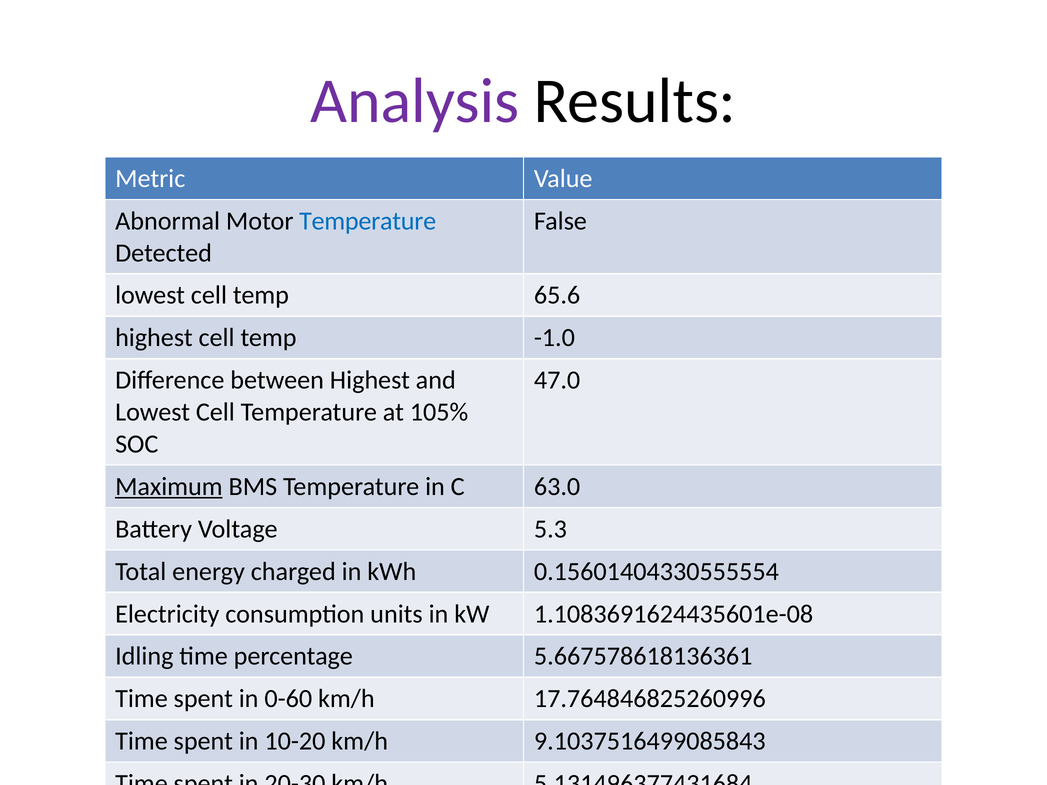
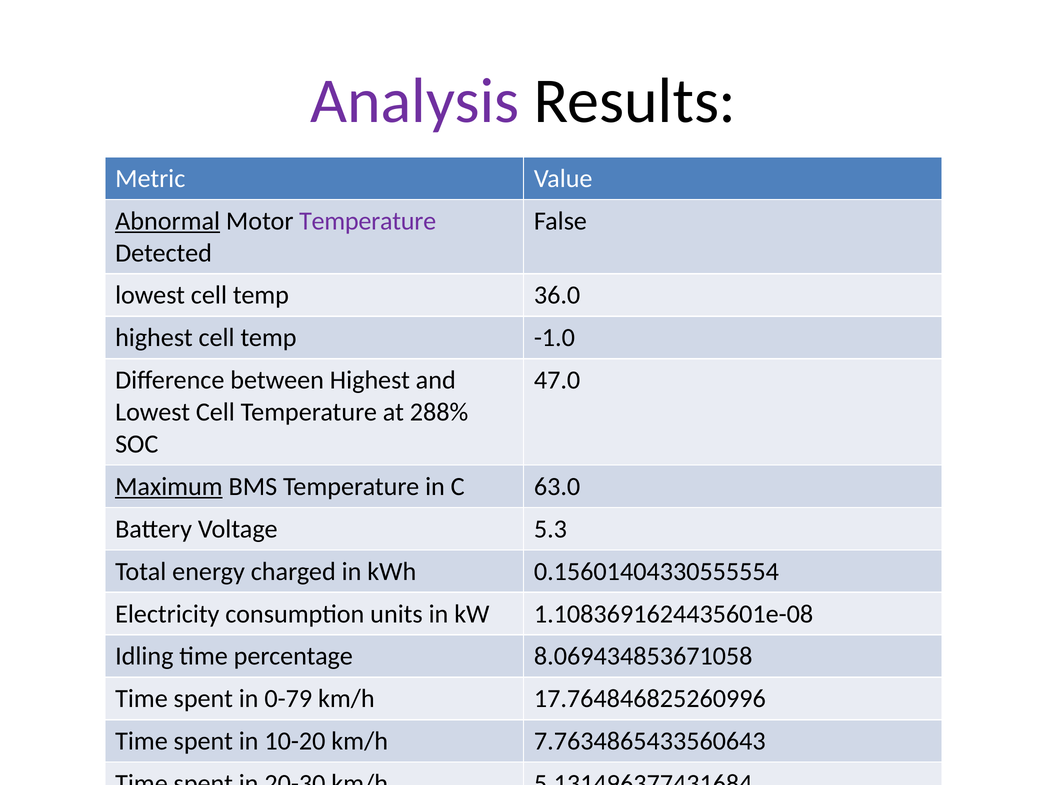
Abnormal underline: none -> present
Temperature at (368, 221) colour: blue -> purple
65.6: 65.6 -> 36.0
105%: 105% -> 288%
5.667578618136361: 5.667578618136361 -> 8.069434853671058
0-60: 0-60 -> 0-79
9.1037516499085843: 9.1037516499085843 -> 7.7634865433560643
